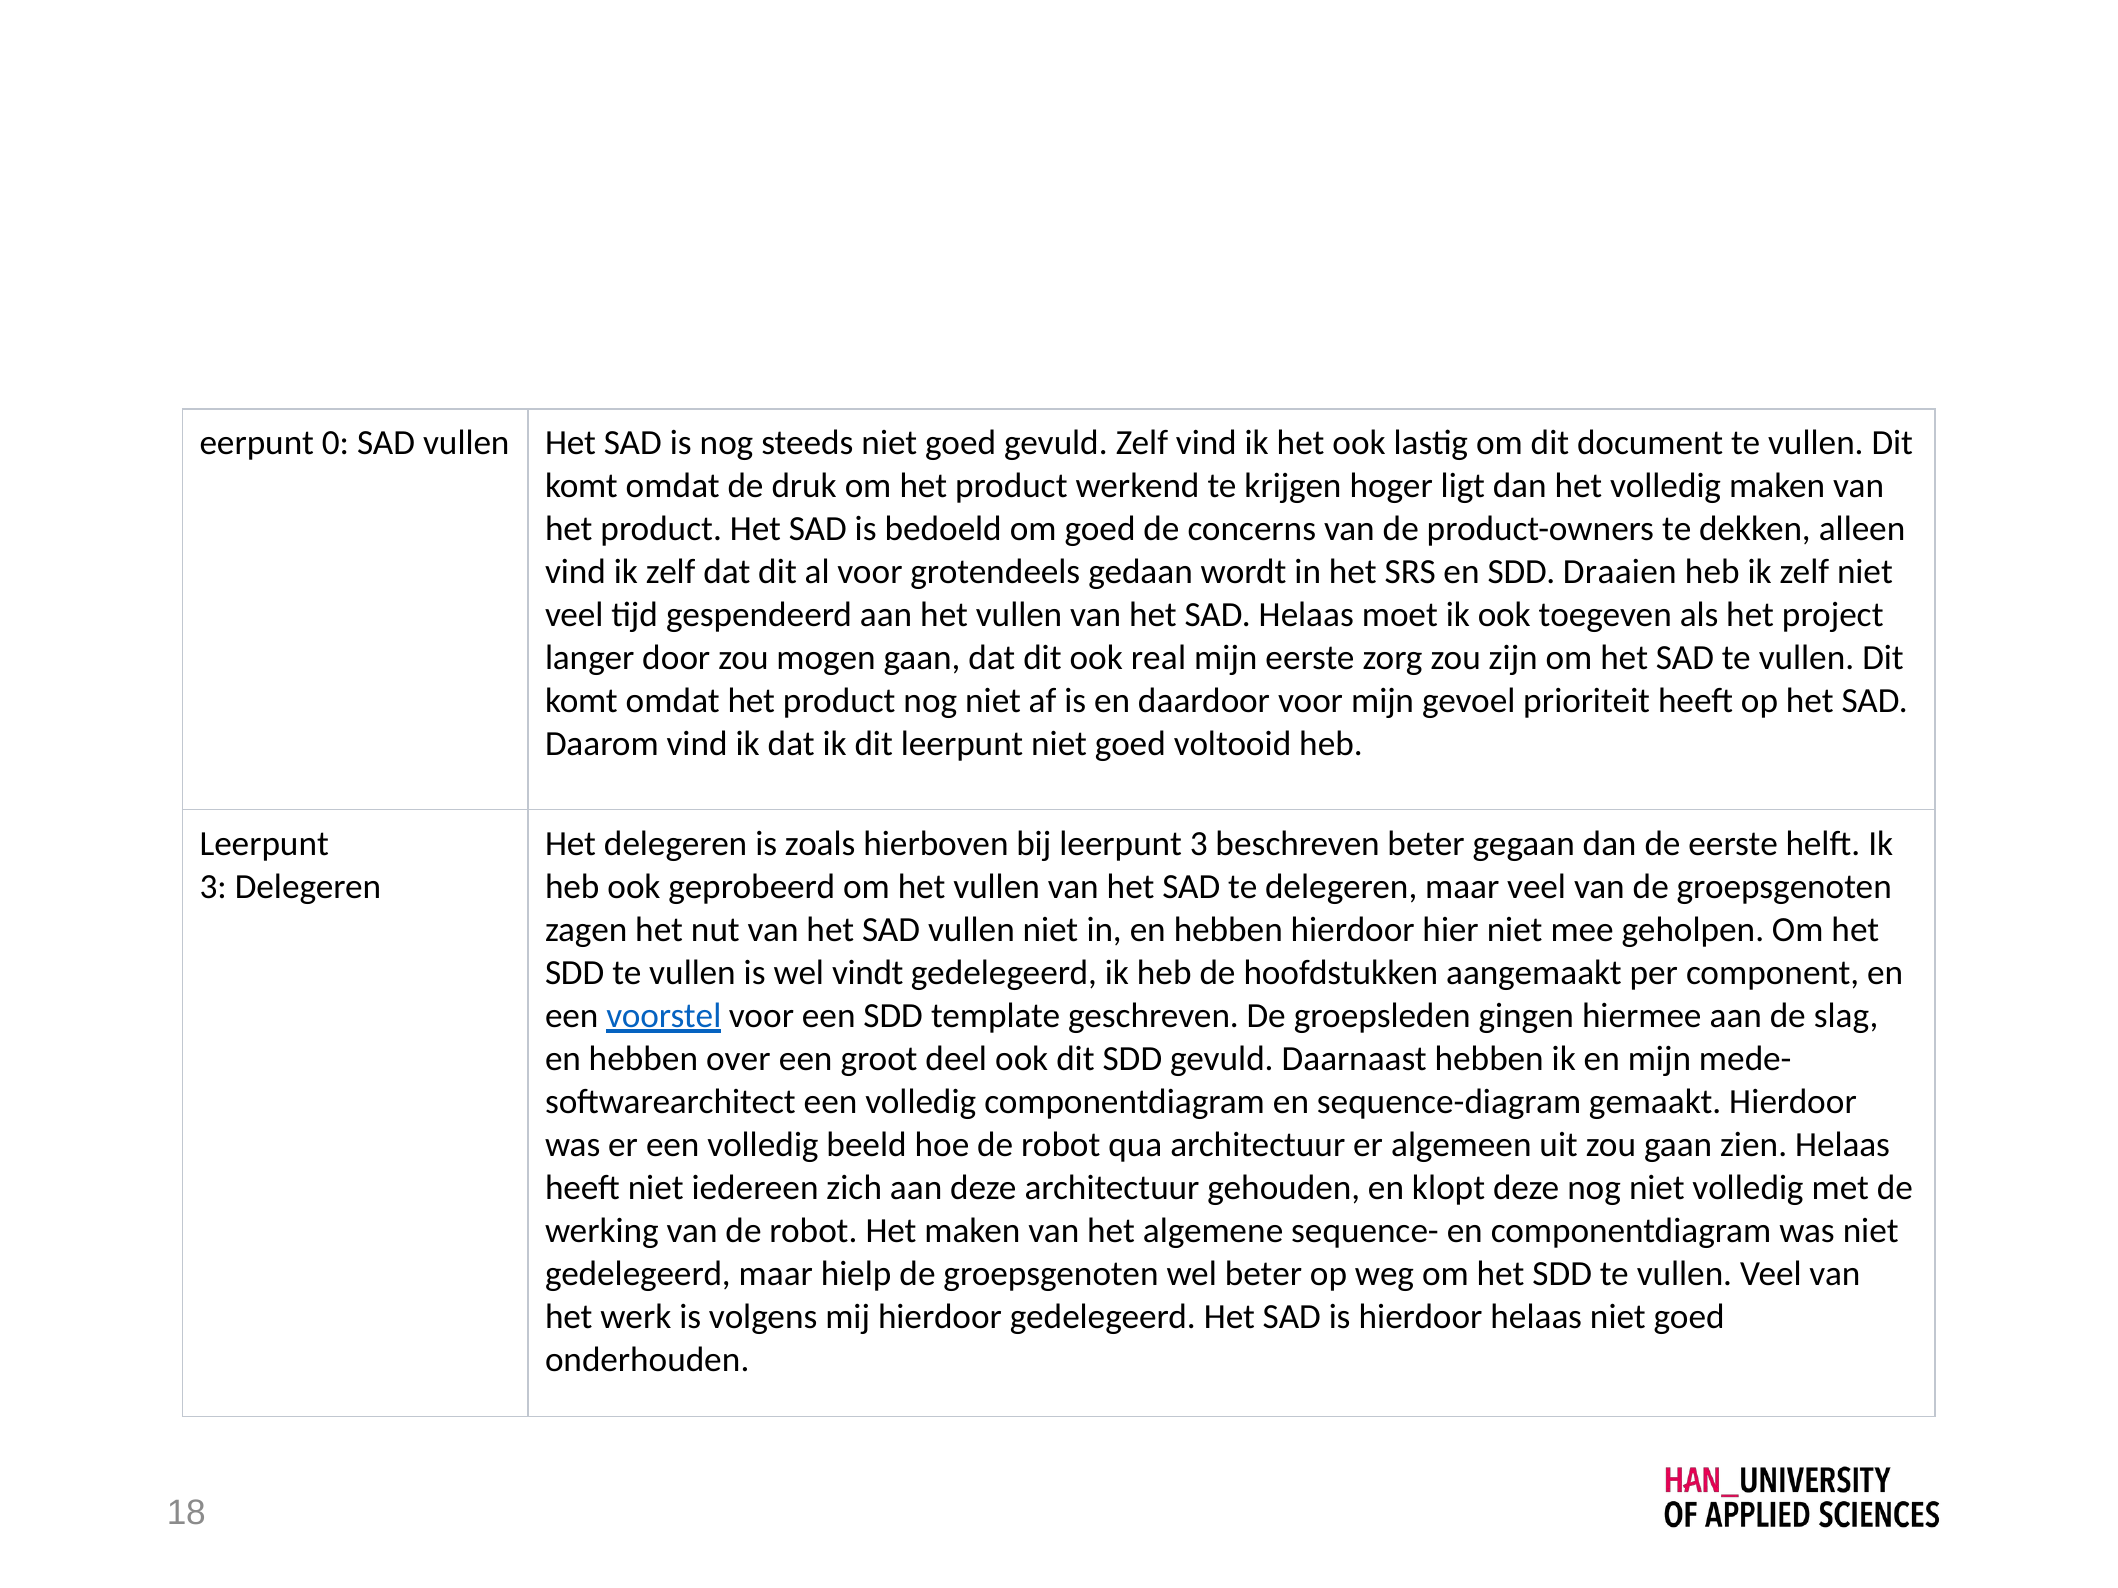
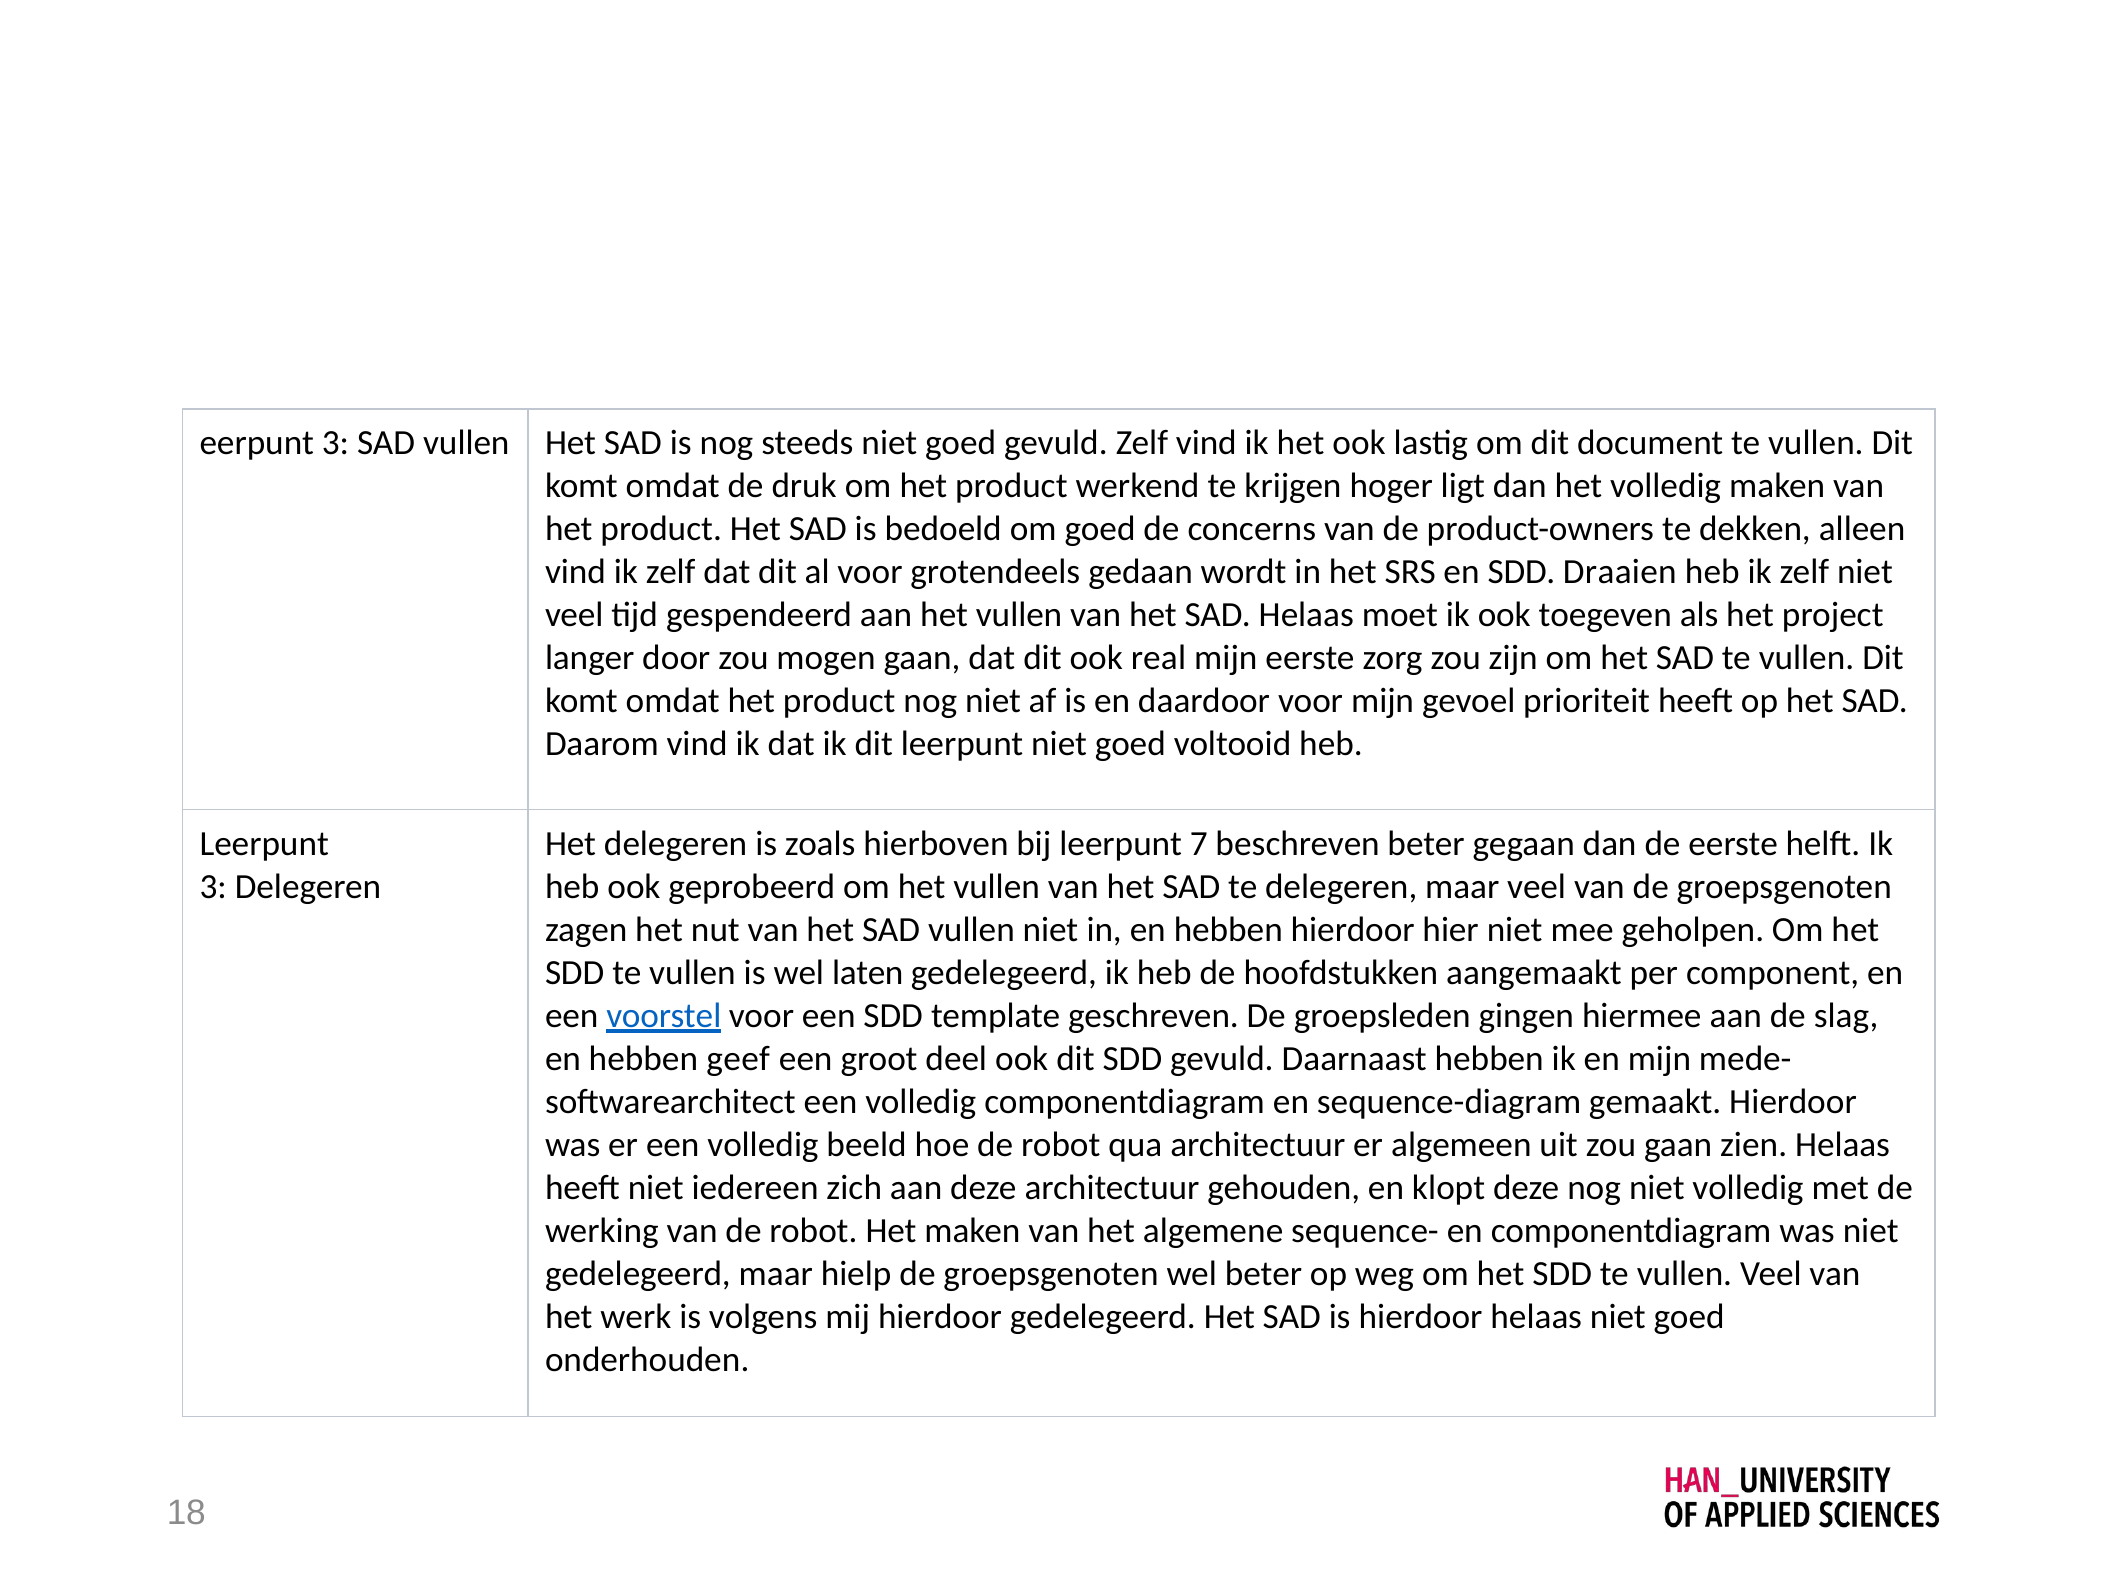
eerpunt 0: 0 -> 3
bij leerpunt 3: 3 -> 7
vindt: vindt -> laten
over: over -> geef
